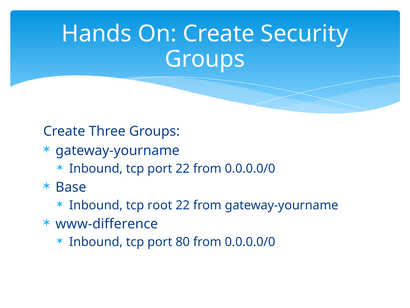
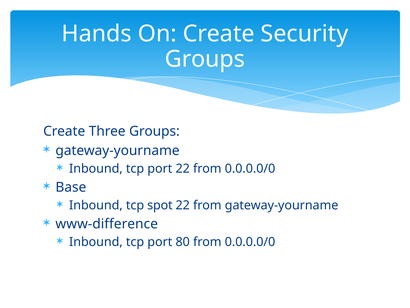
root: root -> spot
